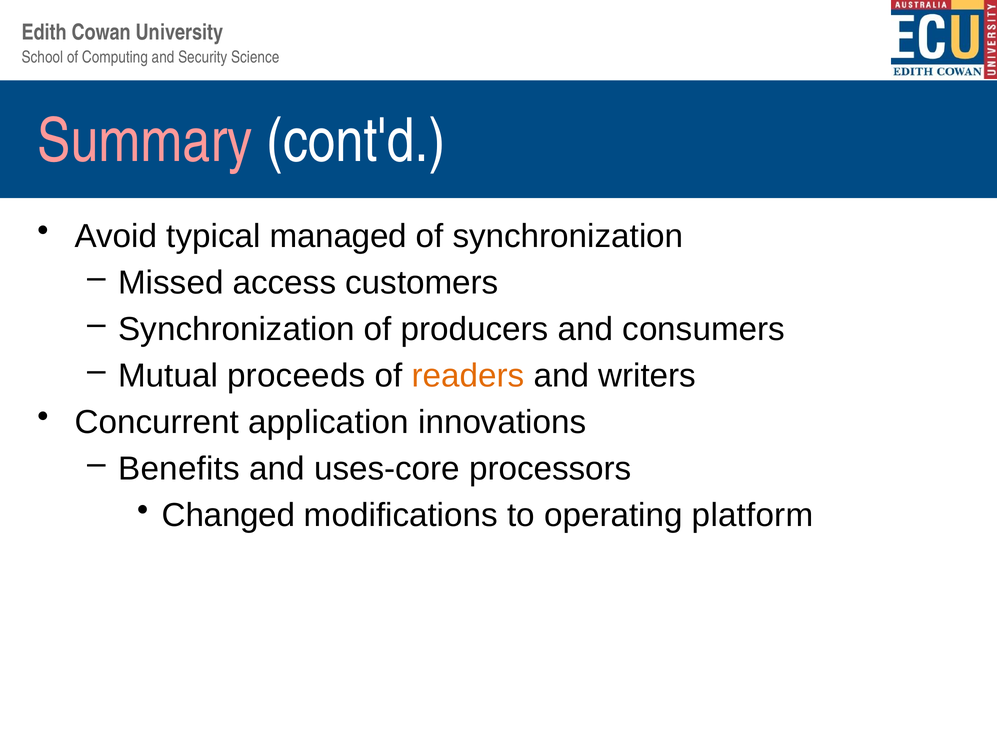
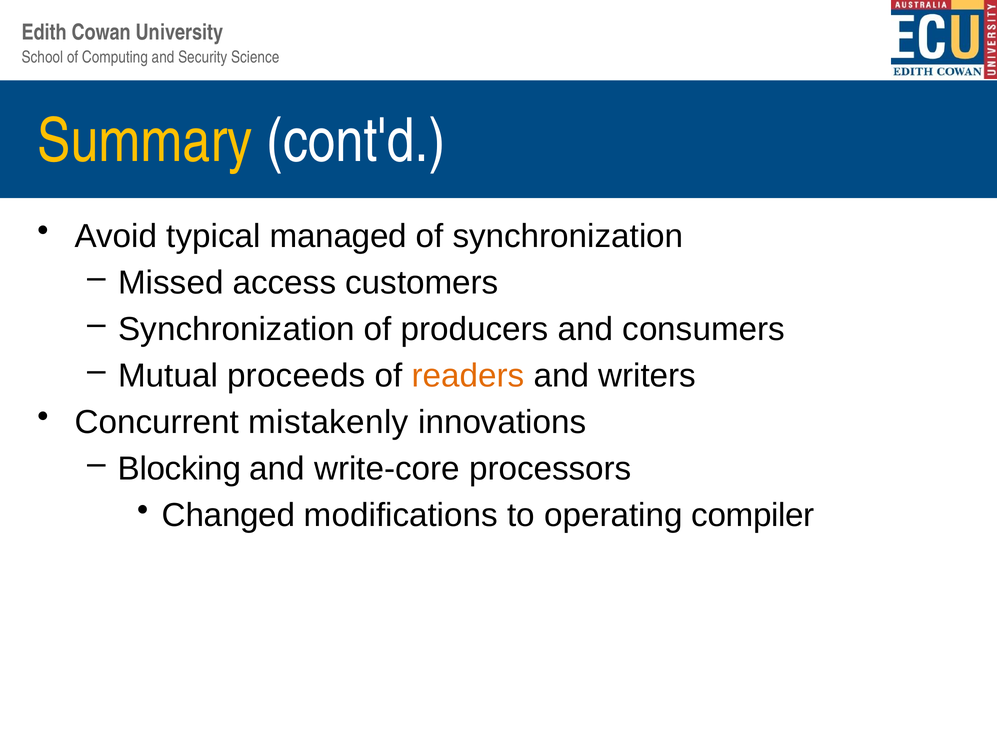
Summary colour: pink -> yellow
application: application -> mistakenly
Benefits: Benefits -> Blocking
uses-core: uses-core -> write-core
platform: platform -> compiler
